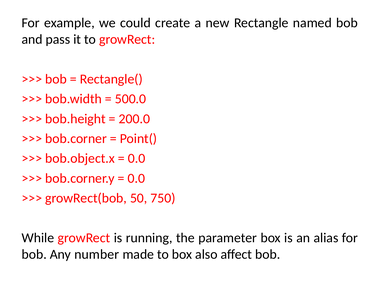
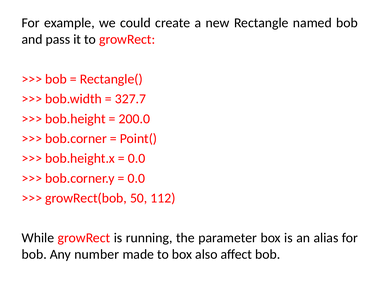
500.0: 500.0 -> 327.7
bob.object.x: bob.object.x -> bob.height.x
750: 750 -> 112
